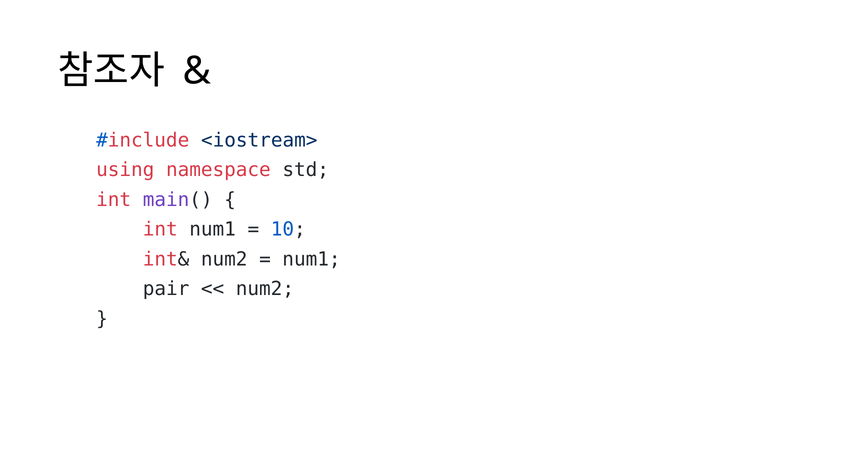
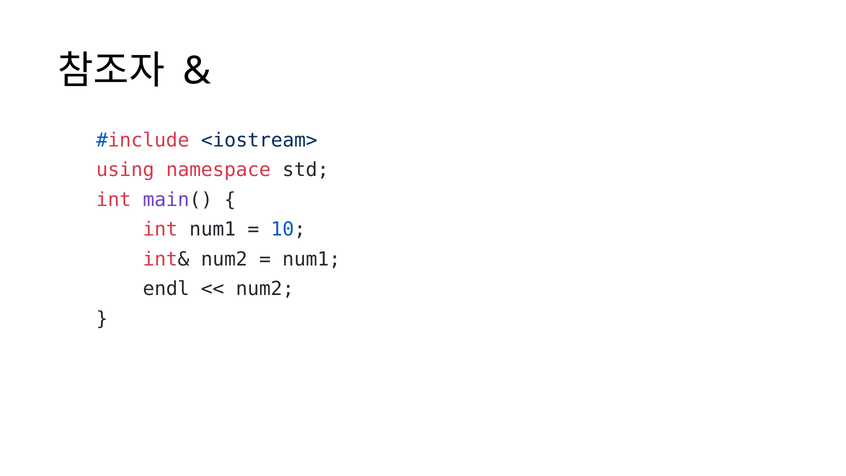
pair: pair -> endl
